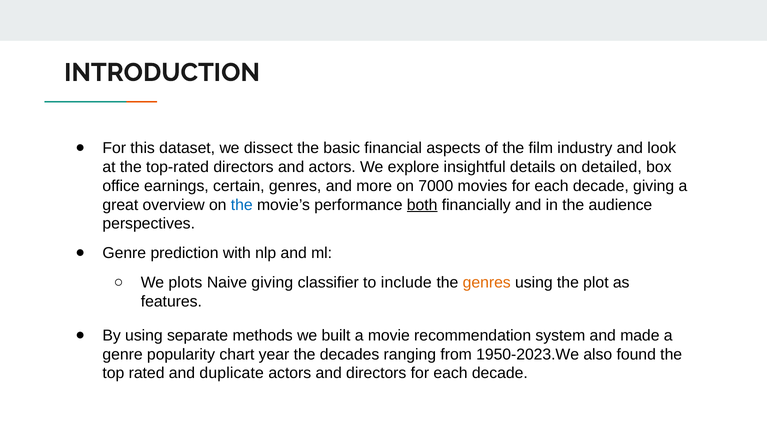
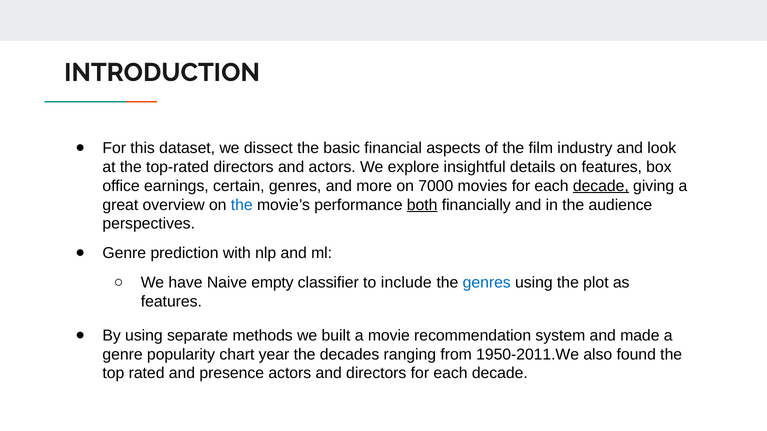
on detailed: detailed -> features
decade at (601, 186) underline: none -> present
plots: plots -> have
Naive giving: giving -> empty
genres at (487, 283) colour: orange -> blue
1950-2023.We: 1950-2023.We -> 1950-2011.We
duplicate: duplicate -> presence
